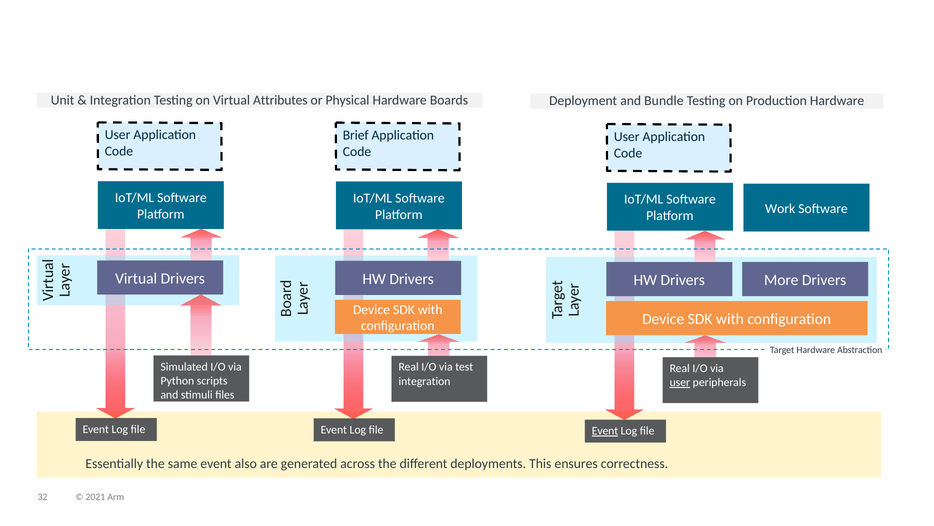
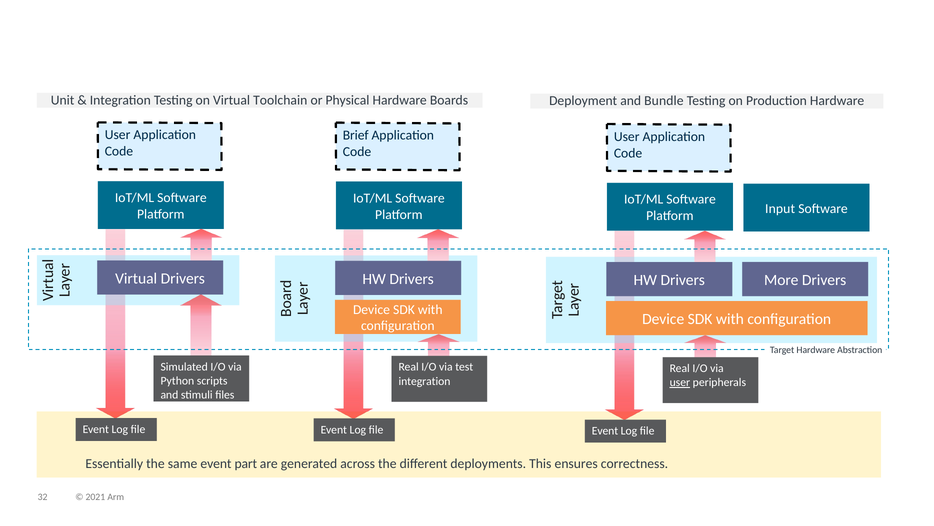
Attributes: Attributes -> Toolchain
Work: Work -> Input
Event at (605, 430) underline: present -> none
also: also -> part
